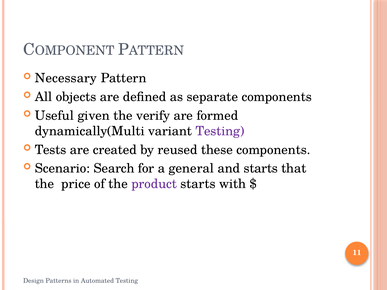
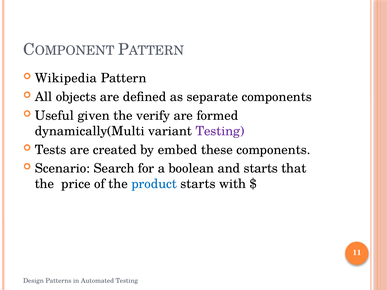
Necessary: Necessary -> Wikipedia
reused: reused -> embed
general: general -> boolean
product colour: purple -> blue
